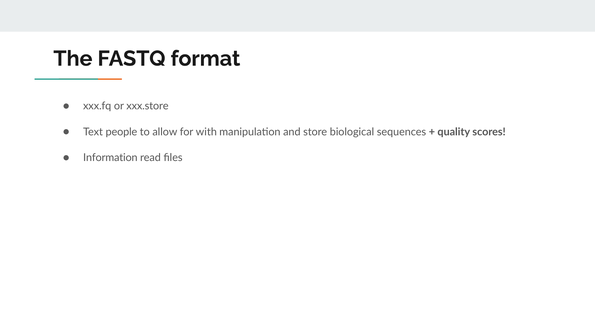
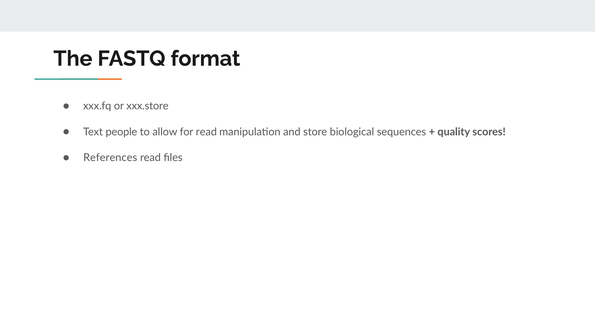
for with: with -> read
Information: Information -> References
